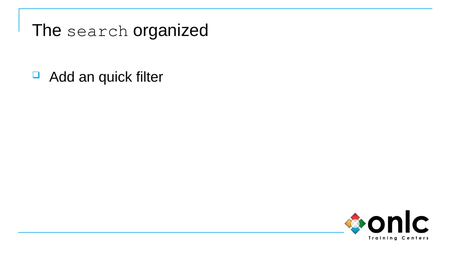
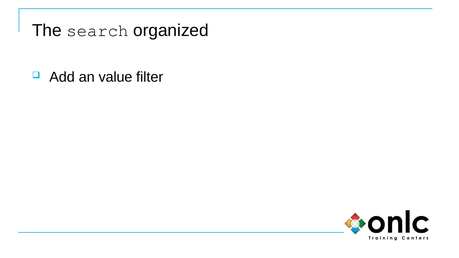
quick: quick -> value
